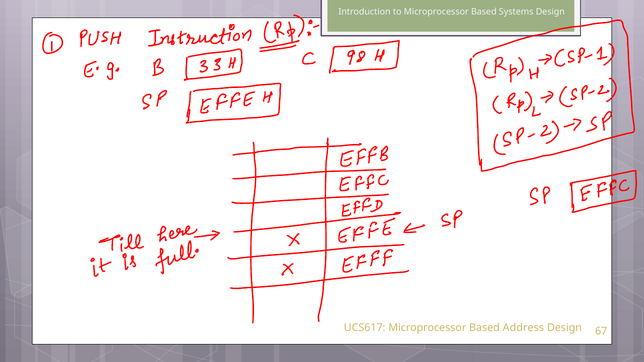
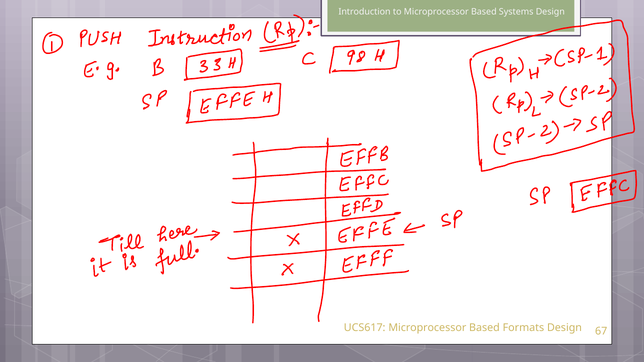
Address: Address -> Formats
